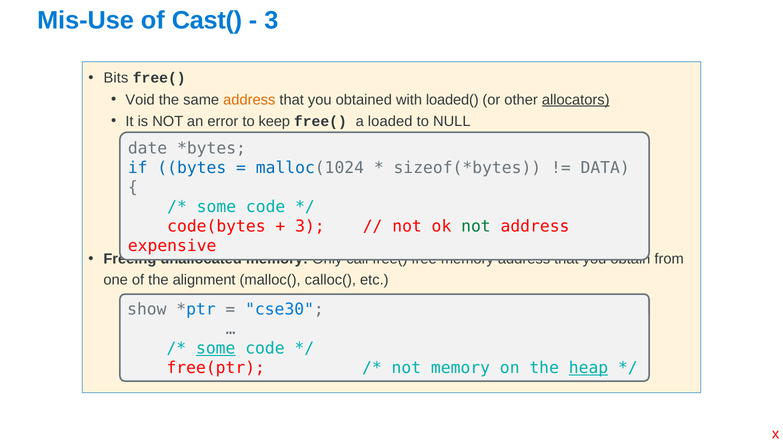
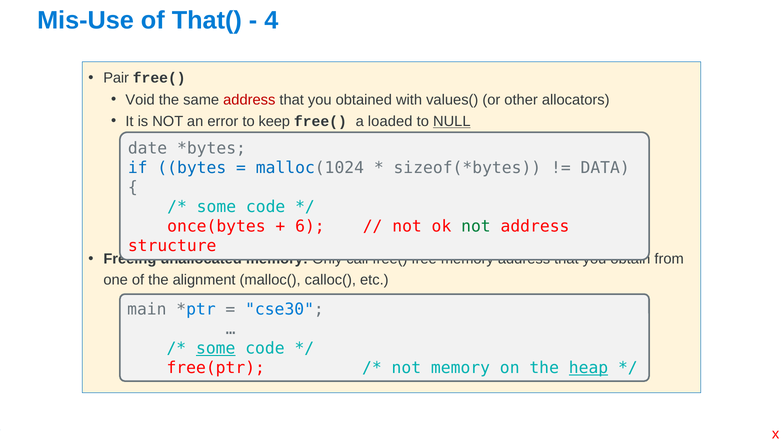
Cast(: Cast( -> That(
3 at (271, 21): 3 -> 4
Bits: Bits -> Pair
address at (249, 100) colour: orange -> red
loaded(: loaded( -> values(
allocators underline: present -> none
NULL underline: none -> present
code(bytes: code(bytes -> once(bytes
3 at (310, 227): 3 -> 6
expensive: expensive -> structure
show: show -> main
